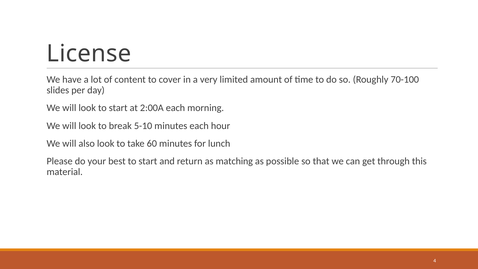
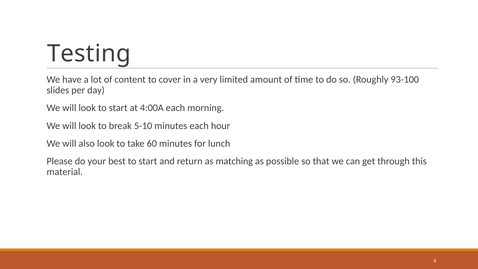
License: License -> Testing
70-100: 70-100 -> 93-100
2:00A: 2:00A -> 4:00A
